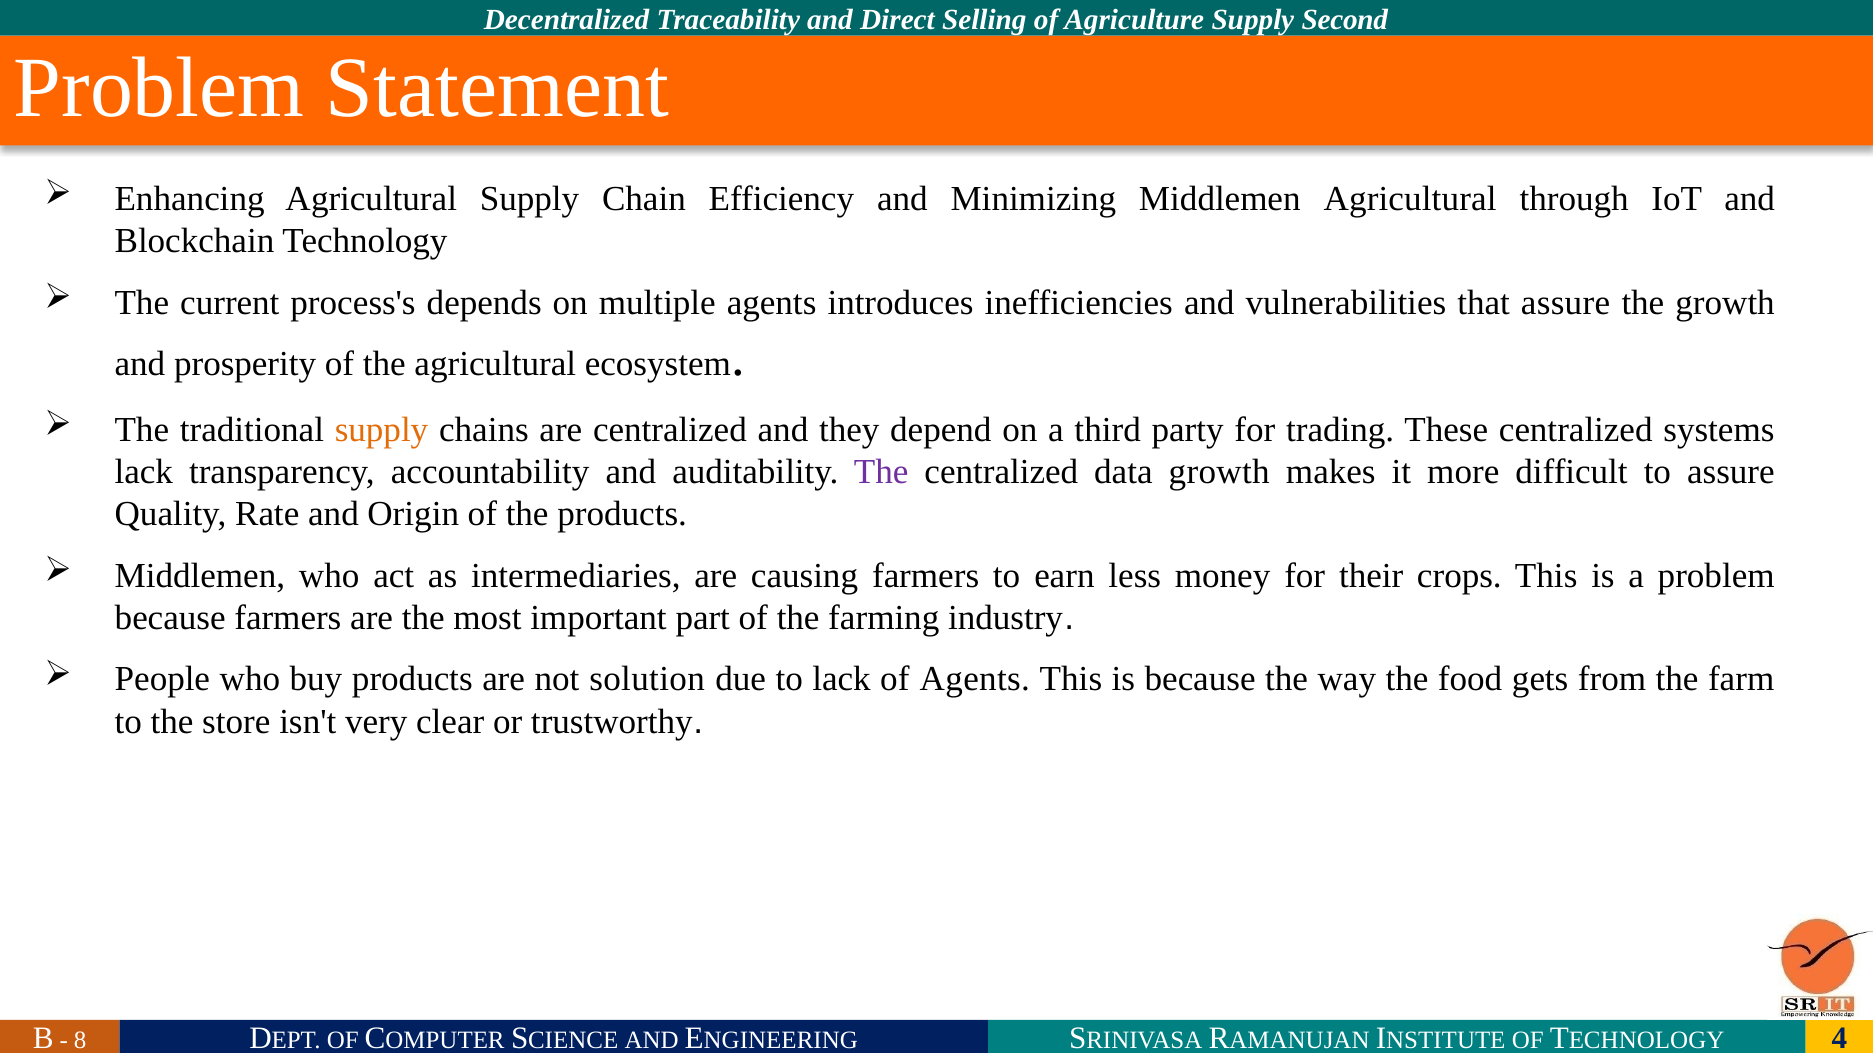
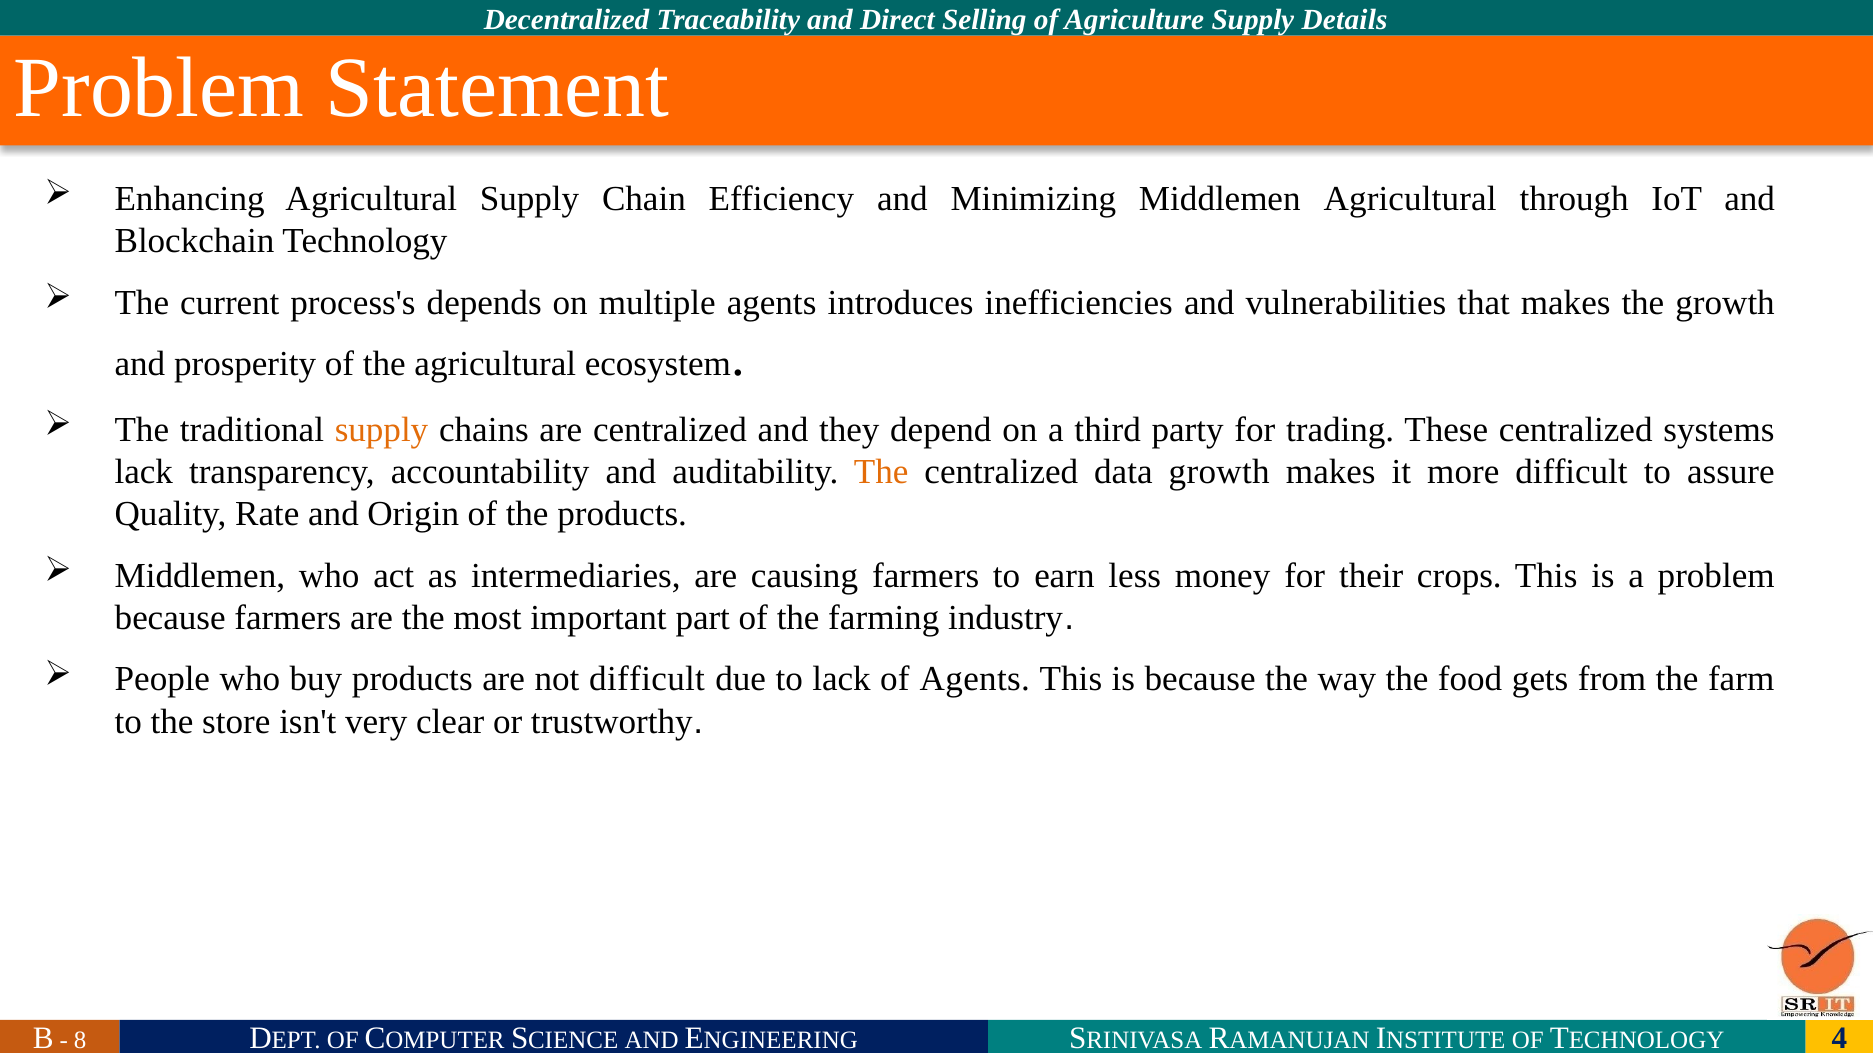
Second: Second -> Details
that assure: assure -> makes
The at (881, 472) colour: purple -> orange
not solution: solution -> difficult
